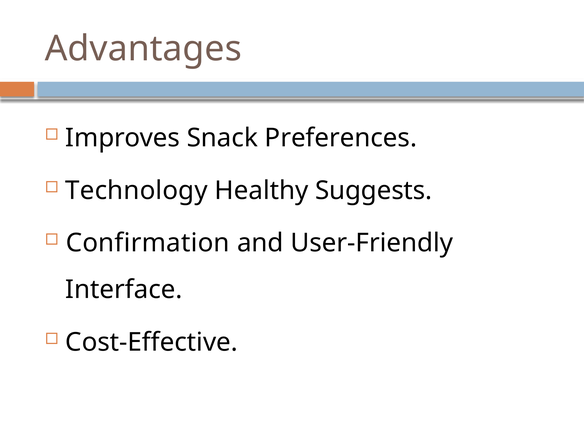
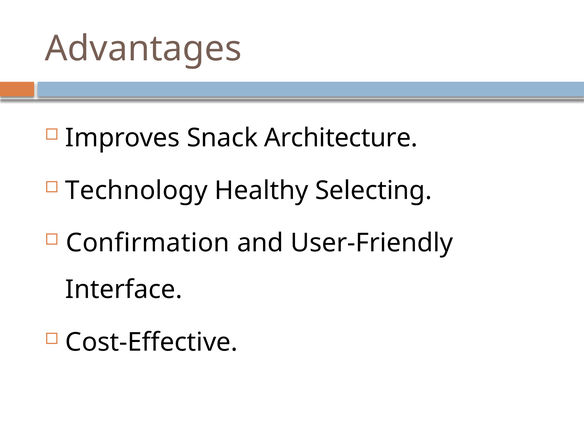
Preferences: Preferences -> Architecture
Suggests: Suggests -> Selecting
